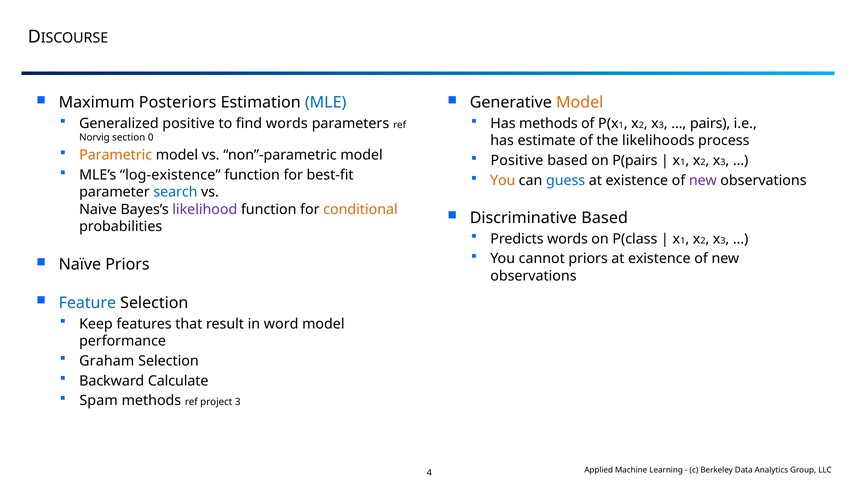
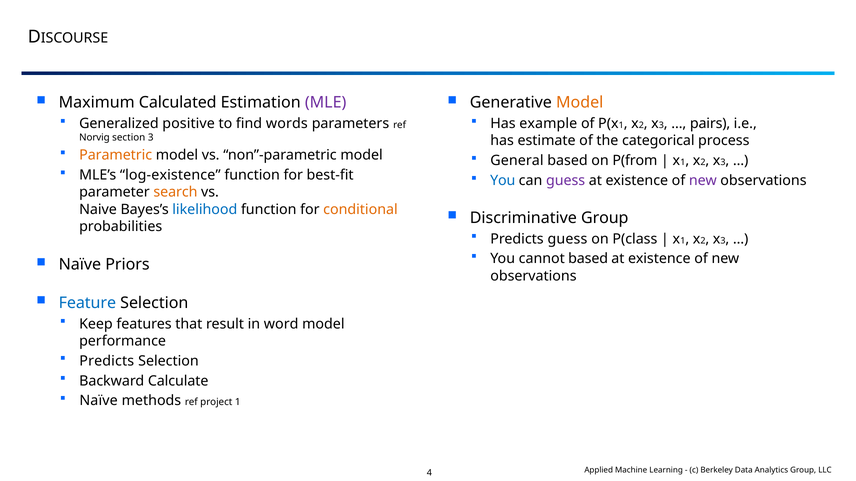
Posteriors: Posteriors -> Calculated
MLE colour: blue -> purple
Has methods: methods -> example
section 0: 0 -> 3
likelihoods: likelihoods -> categorical
Positive at (517, 161): Positive -> General
P(pairs: P(pairs -> P(from
You at (503, 181) colour: orange -> blue
guess at (566, 181) colour: blue -> purple
search colour: blue -> orange
likelihood colour: purple -> blue
Discriminative Based: Based -> Group
Predicts words: words -> guess
cannot priors: priors -> based
Graham at (107, 361): Graham -> Predicts
Spam at (99, 401): Spam -> Naïve
project 3: 3 -> 1
